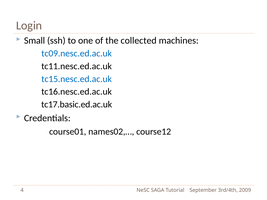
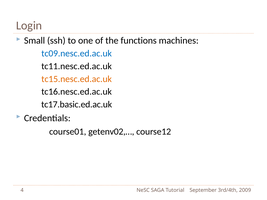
collected: collected -> functions
tc15.nesc.ed.ac.uk colour: blue -> orange
names02,…: names02,… -> getenv02,…
